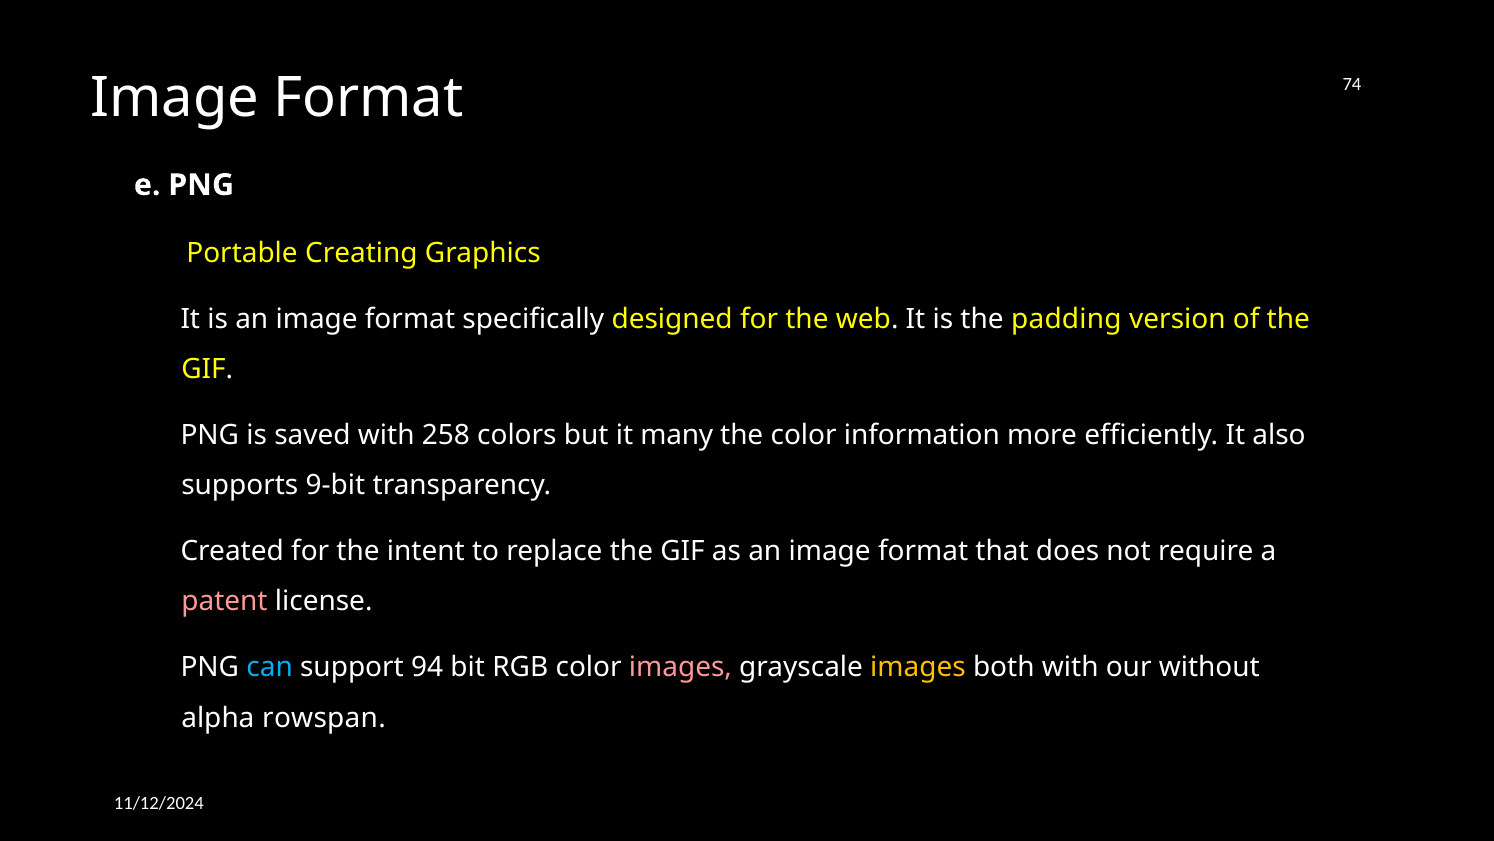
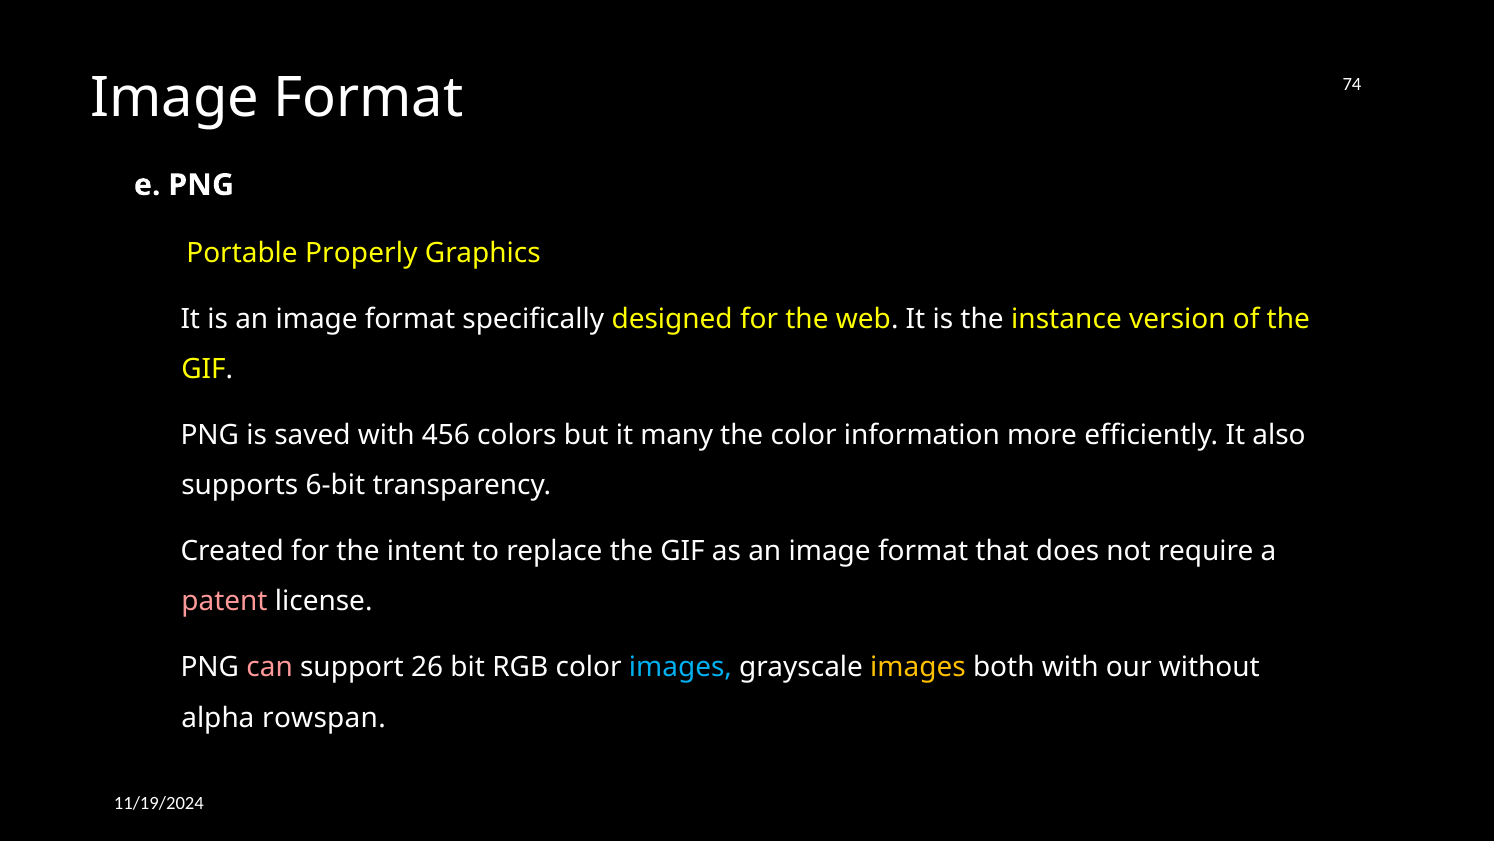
Creating: Creating -> Properly
padding: padding -> instance
258: 258 -> 456
9-bit: 9-bit -> 6-bit
can colour: light blue -> pink
94: 94 -> 26
images at (680, 667) colour: pink -> light blue
11/12/2024: 11/12/2024 -> 11/19/2024
